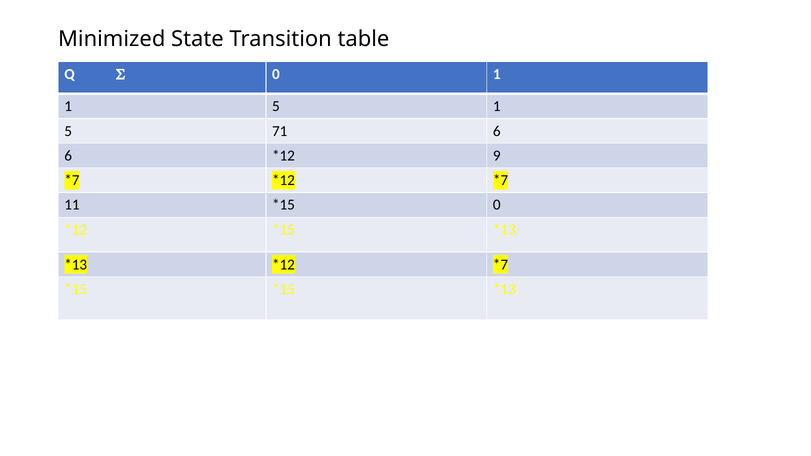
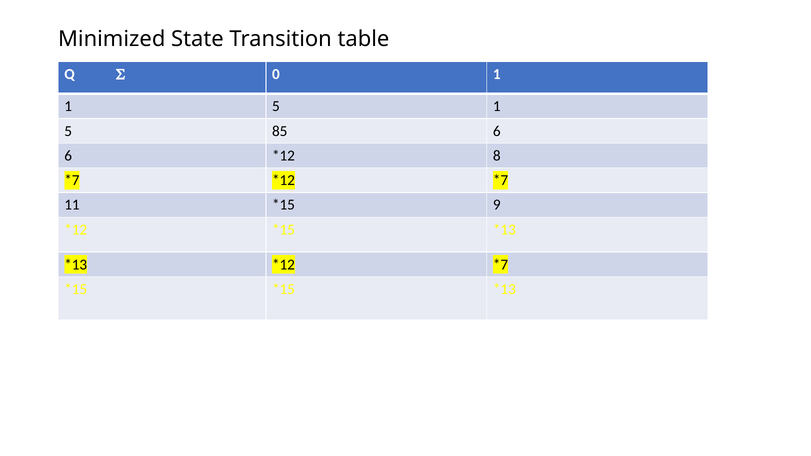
71: 71 -> 85
9: 9 -> 8
0 at (497, 205): 0 -> 9
